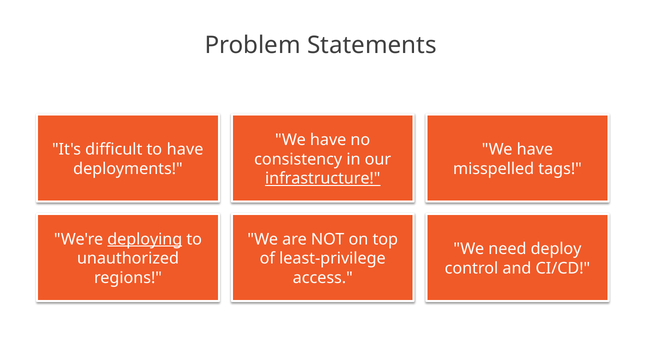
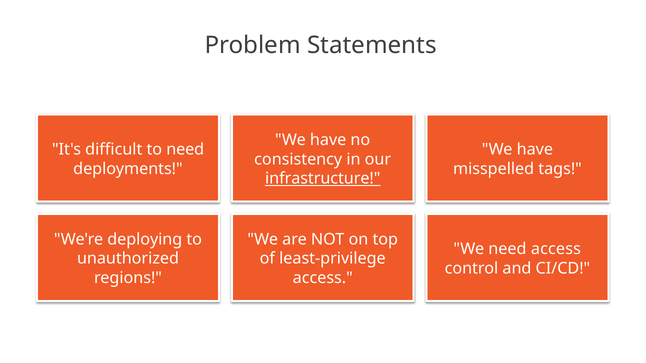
to have: have -> need
deploying underline: present -> none
need deploy: deploy -> access
